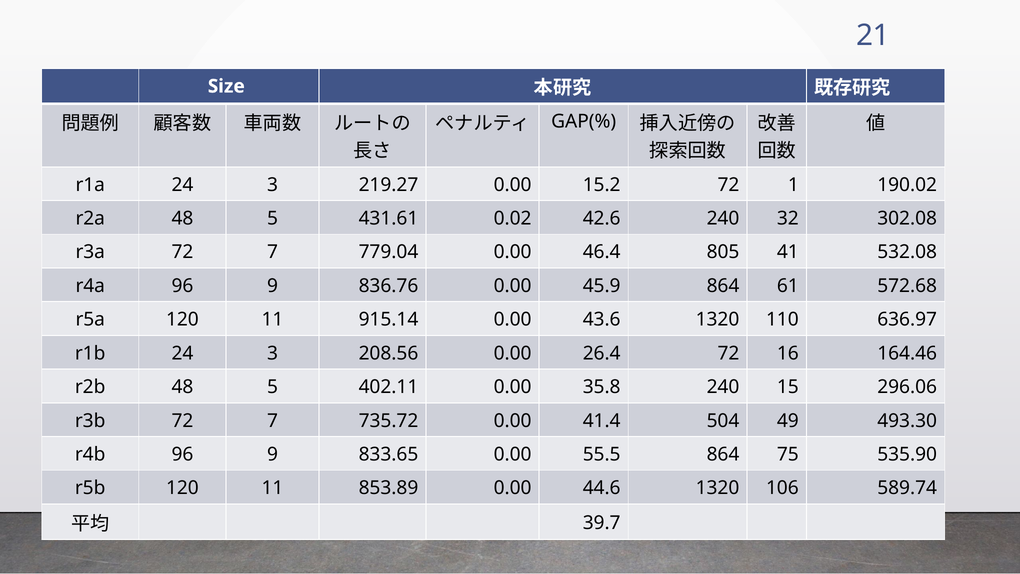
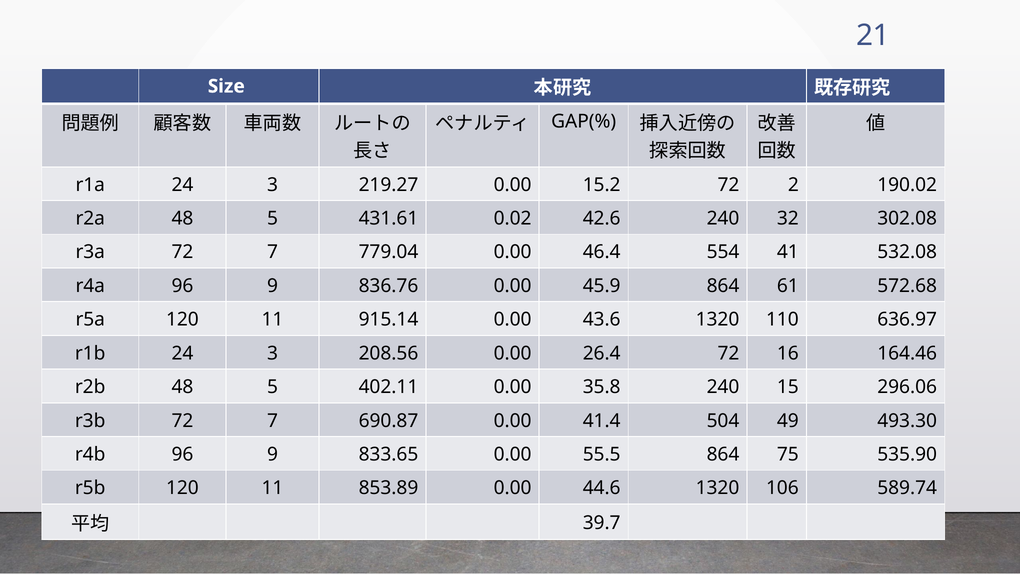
1: 1 -> 2
805: 805 -> 554
735.72: 735.72 -> 690.87
